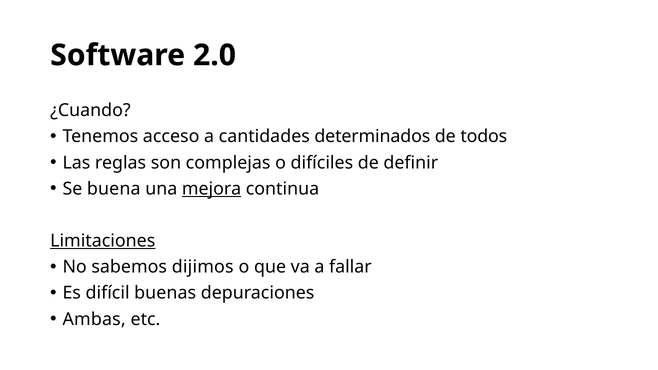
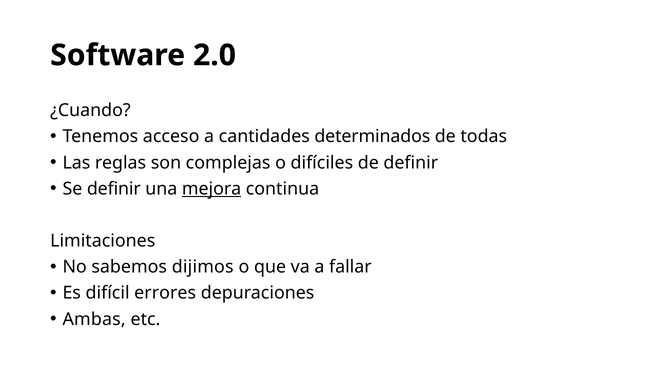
todos: todos -> todas
Se buena: buena -> definir
Limitaciones underline: present -> none
buenas: buenas -> errores
